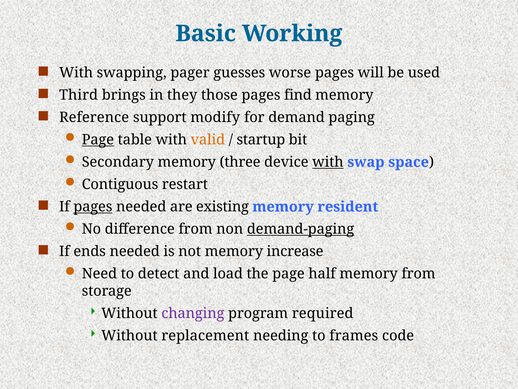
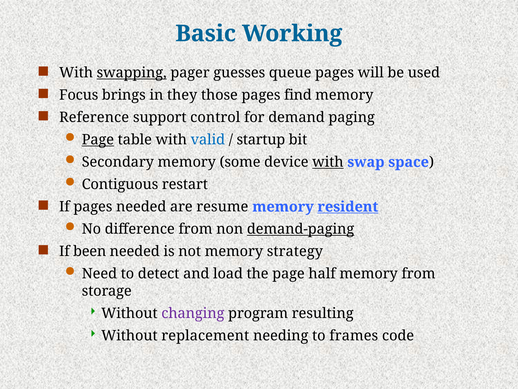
swapping underline: none -> present
worse: worse -> queue
Third: Third -> Focus
modify: modify -> control
valid colour: orange -> blue
three: three -> some
pages at (93, 207) underline: present -> none
existing: existing -> resume
resident underline: none -> present
ends: ends -> been
increase: increase -> strategy
required: required -> resulting
